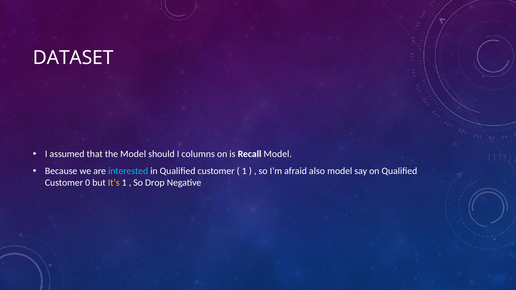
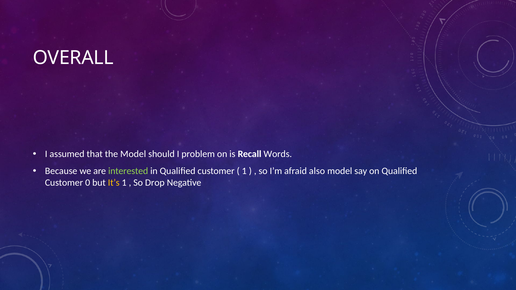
DATASET: DATASET -> OVERALL
columns: columns -> problem
Recall Model: Model -> Words
interested colour: light blue -> light green
